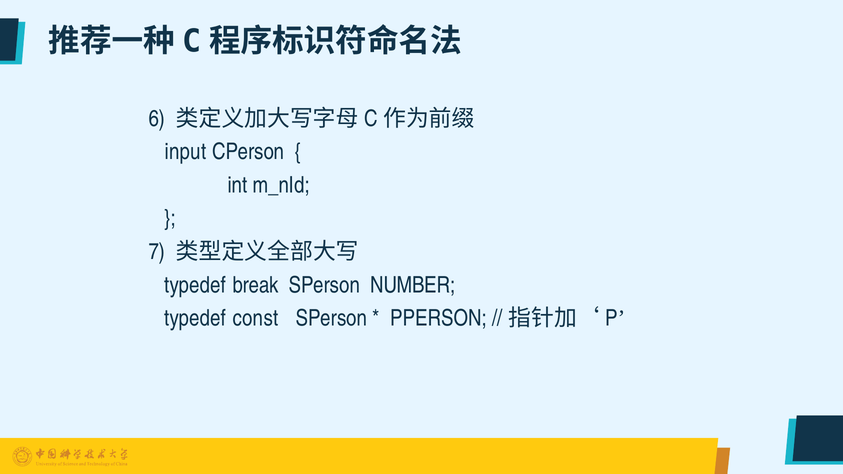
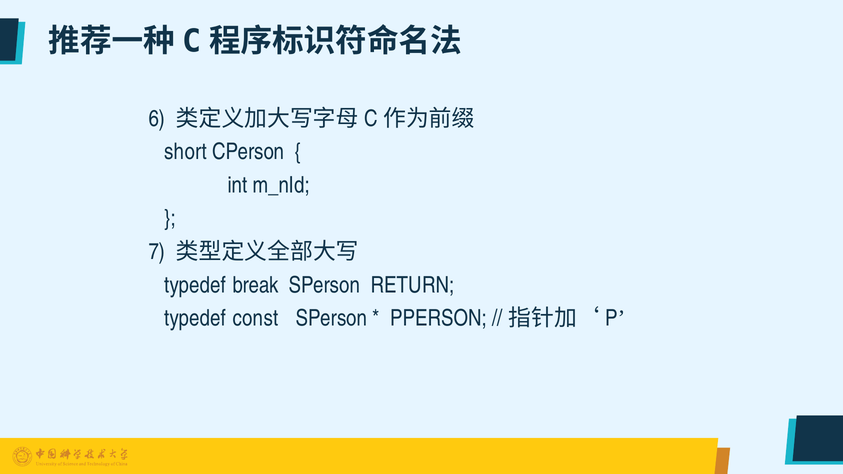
input: input -> short
NUMBER: NUMBER -> RETURN
